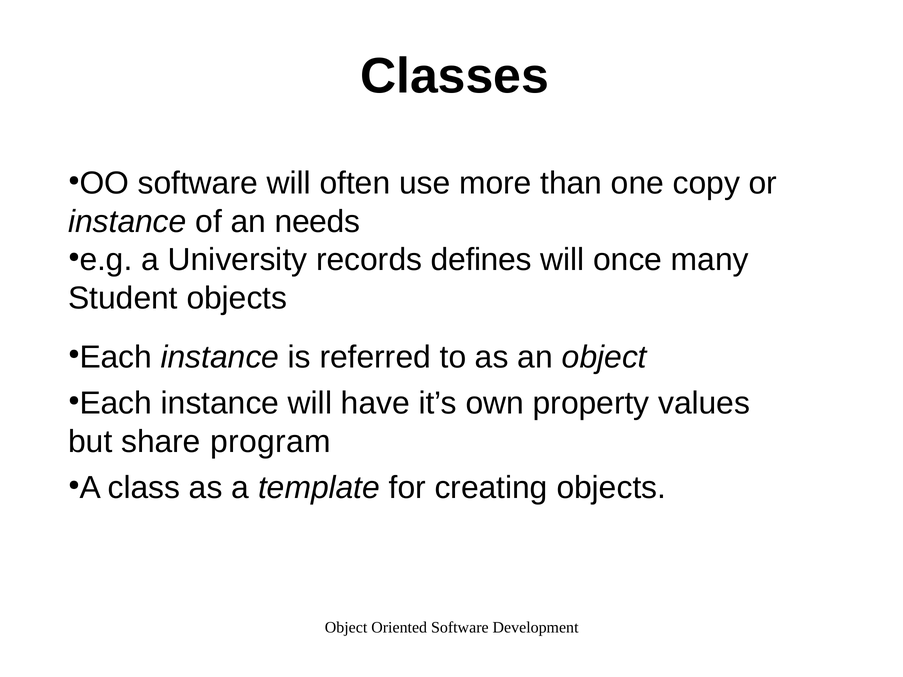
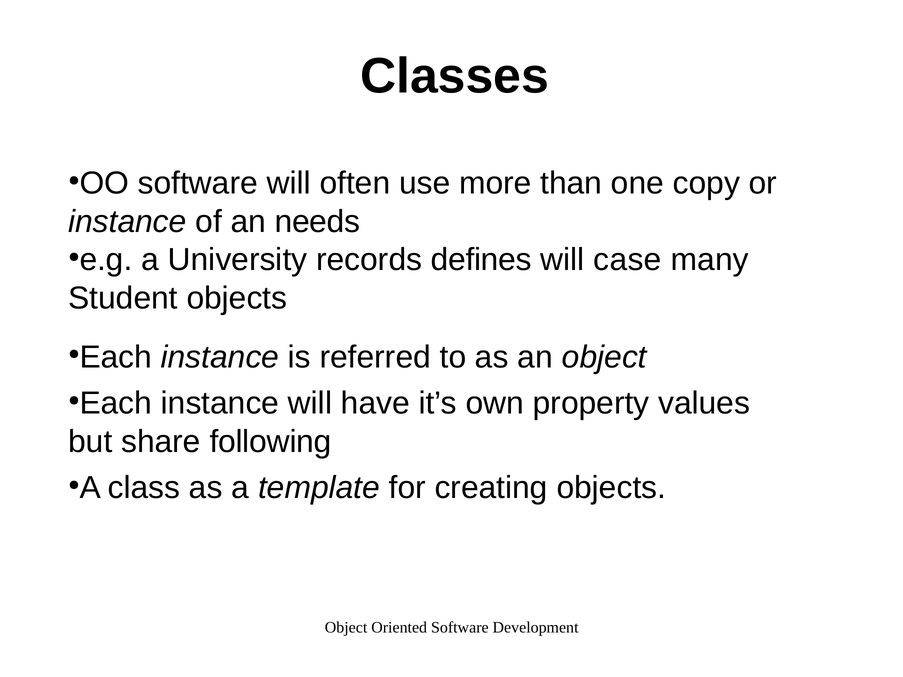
once: once -> case
program: program -> following
